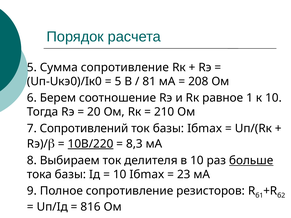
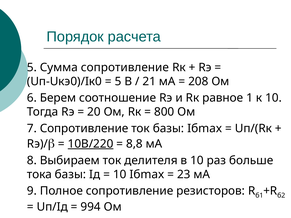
81: 81 -> 21
210: 210 -> 800
7 Сопротивлений: Сопротивлений -> Сопротивление
8,3: 8,3 -> 8,8
больше underline: present -> none
816: 816 -> 994
